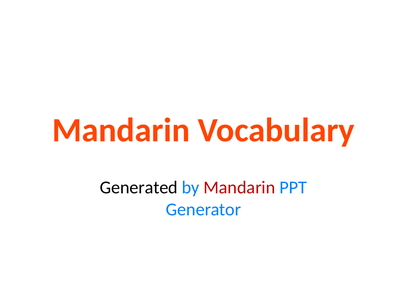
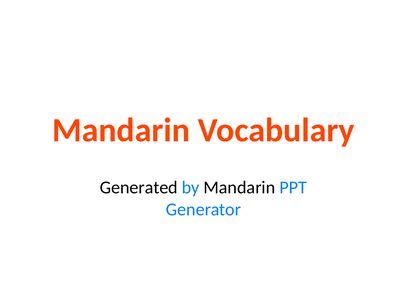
Mandarin at (239, 187) colour: red -> black
